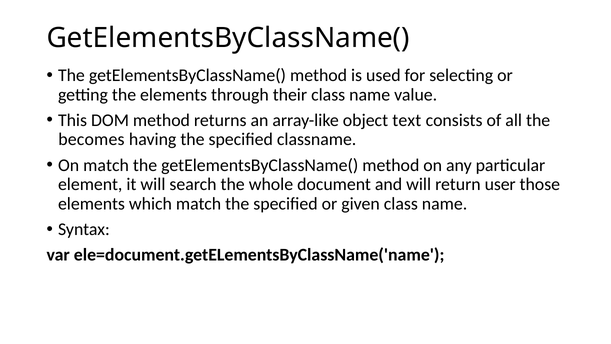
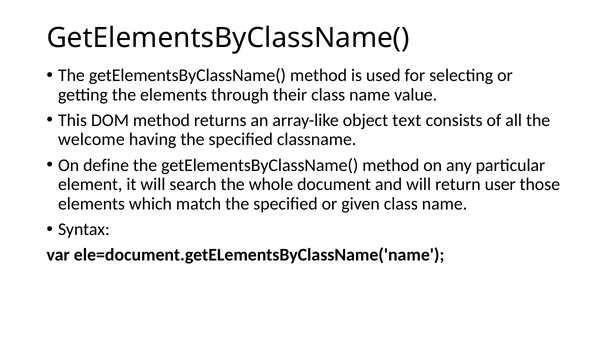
becomes: becomes -> welcome
On match: match -> define
